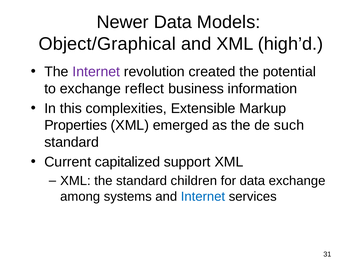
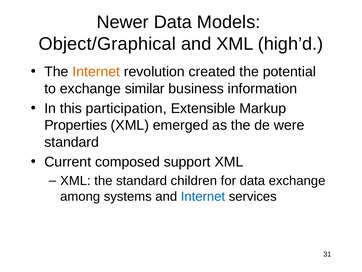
Internet at (96, 72) colour: purple -> orange
reflect: reflect -> similar
complexities: complexities -> participation
such: such -> were
capitalized: capitalized -> composed
